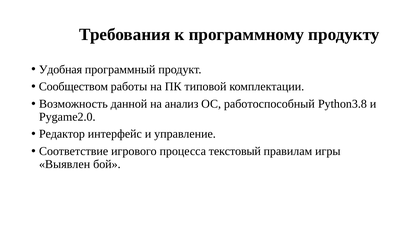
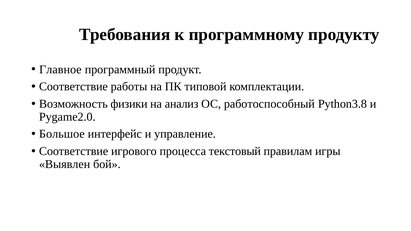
Удобная: Удобная -> Главное
Сообществом at (73, 87): Сообществом -> Соответствие
данной: данной -> физики
Редактор: Редактор -> Большое
